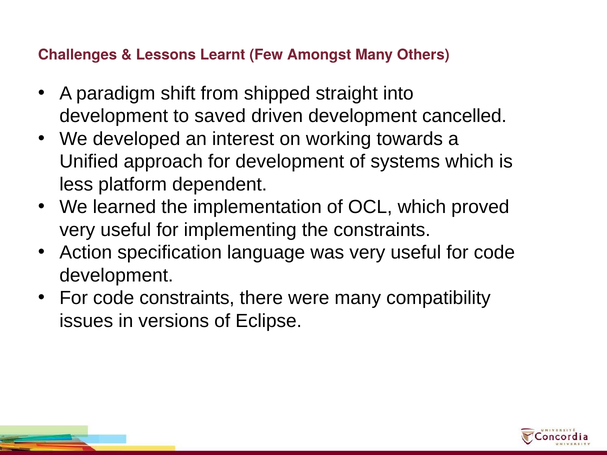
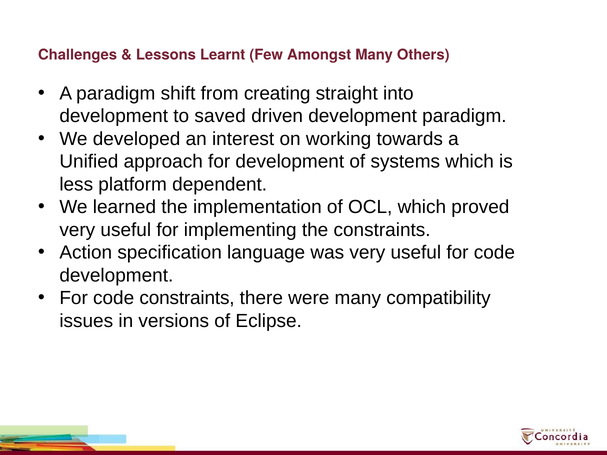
shipped: shipped -> creating
development cancelled: cancelled -> paradigm
